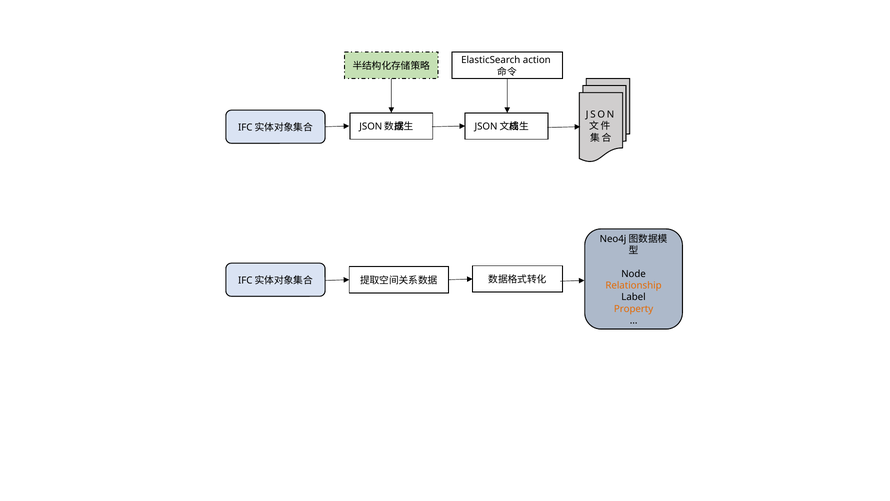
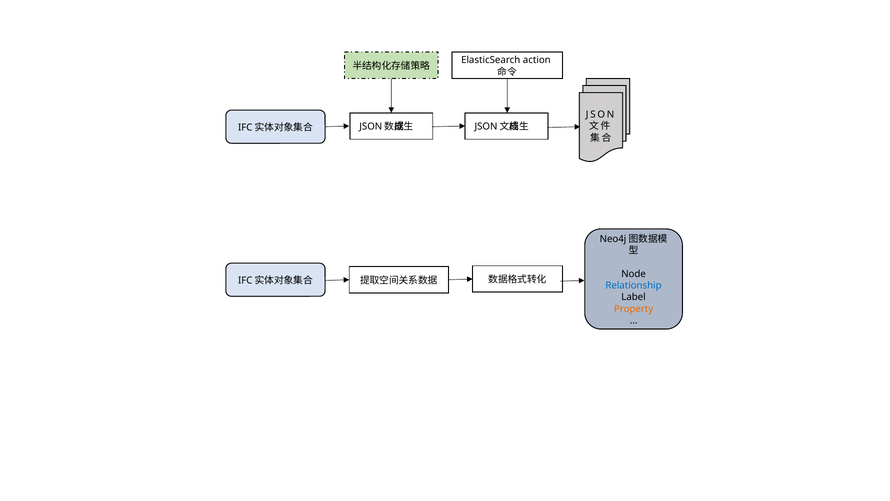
Relationship colour: orange -> blue
